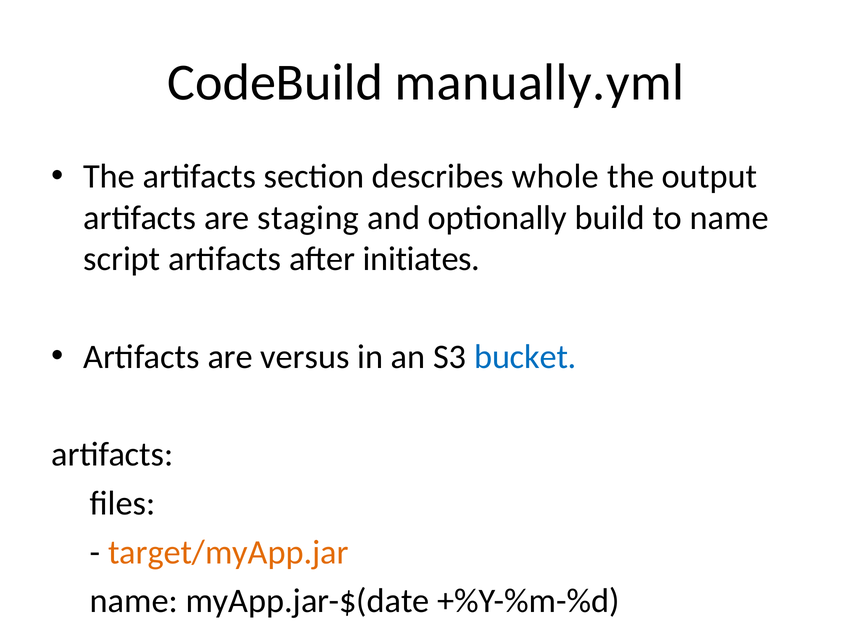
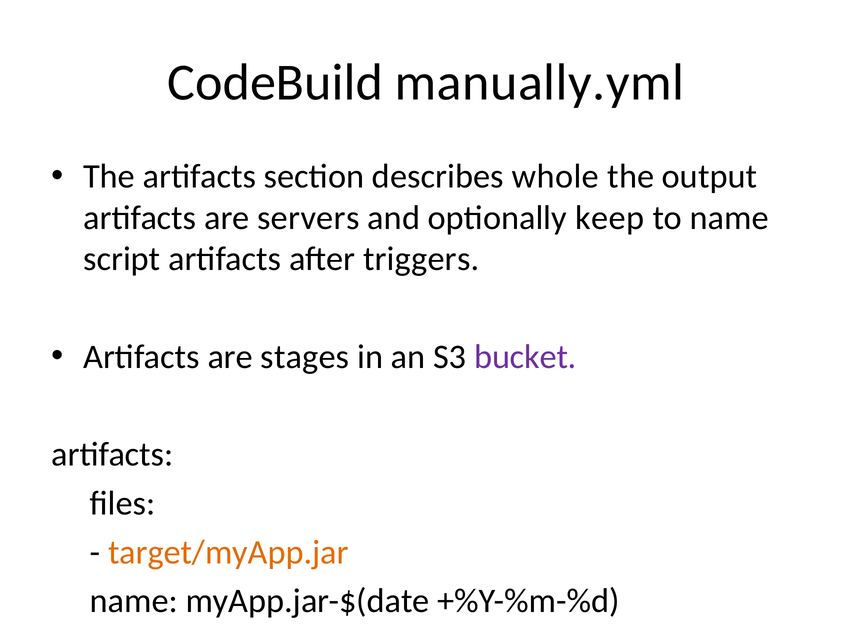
staging: staging -> servers
build: build -> keep
initiates: initiates -> triggers
versus: versus -> stages
bucket colour: blue -> purple
